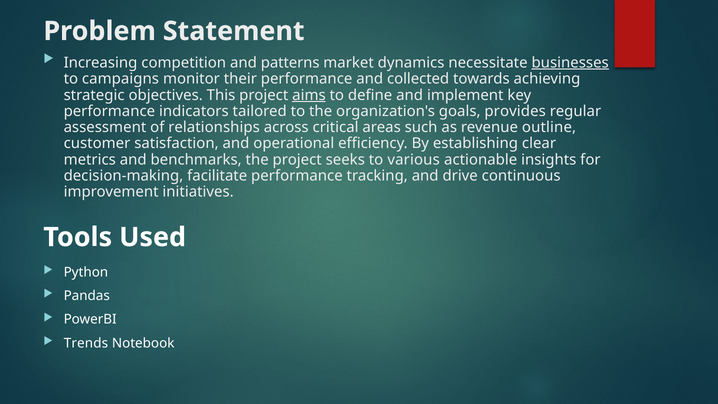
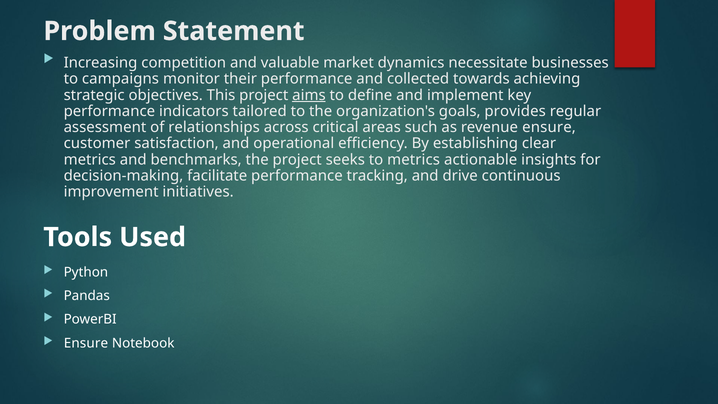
patterns: patterns -> valuable
businesses underline: present -> none
revenue outline: outline -> ensure
to various: various -> metrics
Trends at (86, 343): Trends -> Ensure
